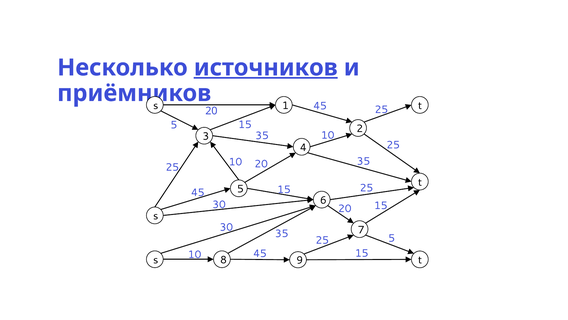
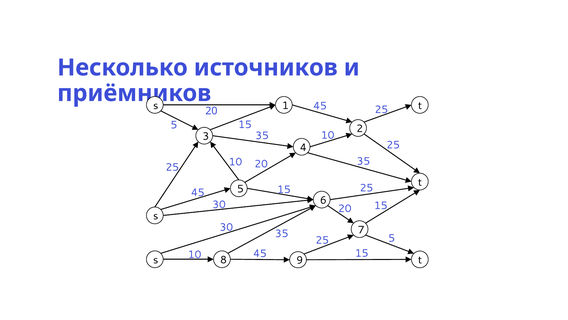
источников underline: present -> none
